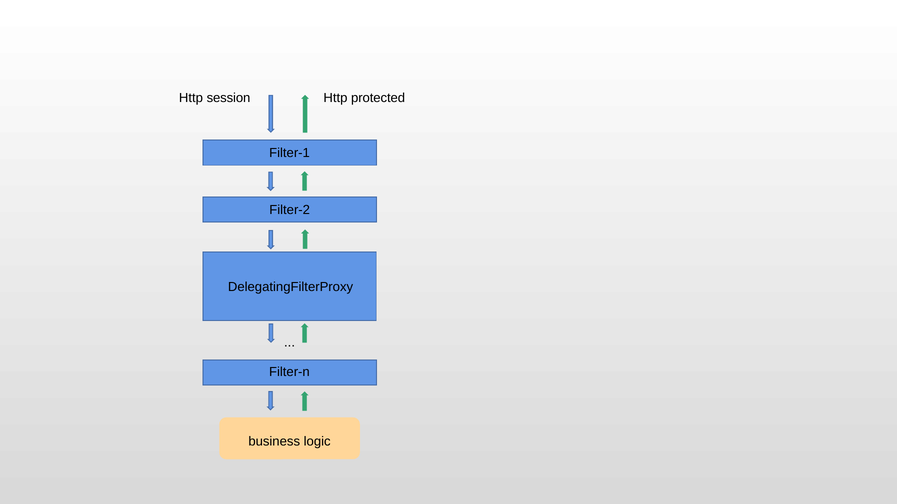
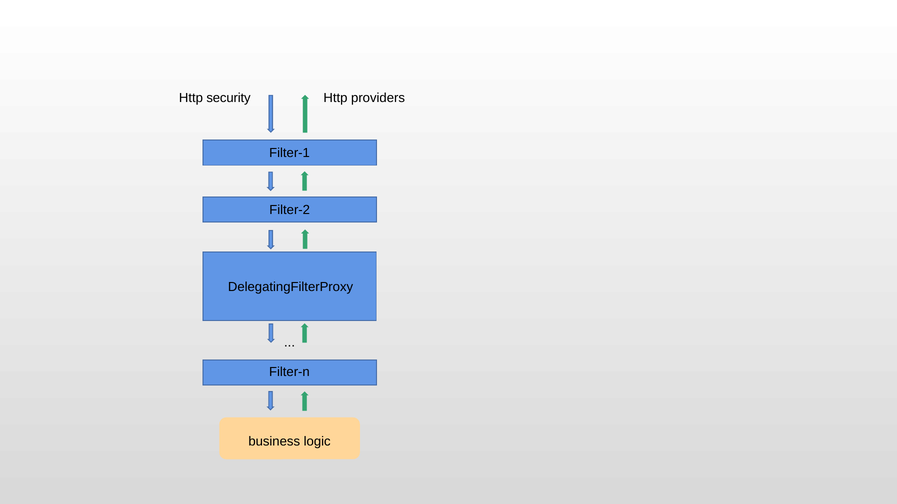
session: session -> security
protected: protected -> providers
